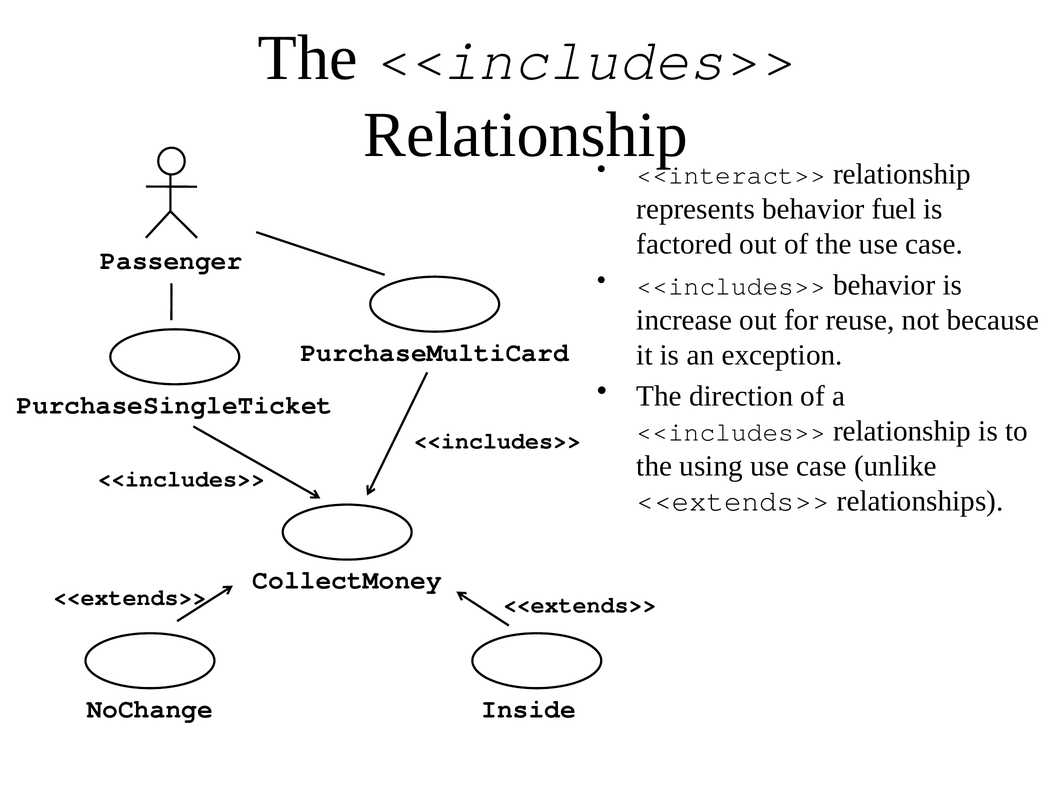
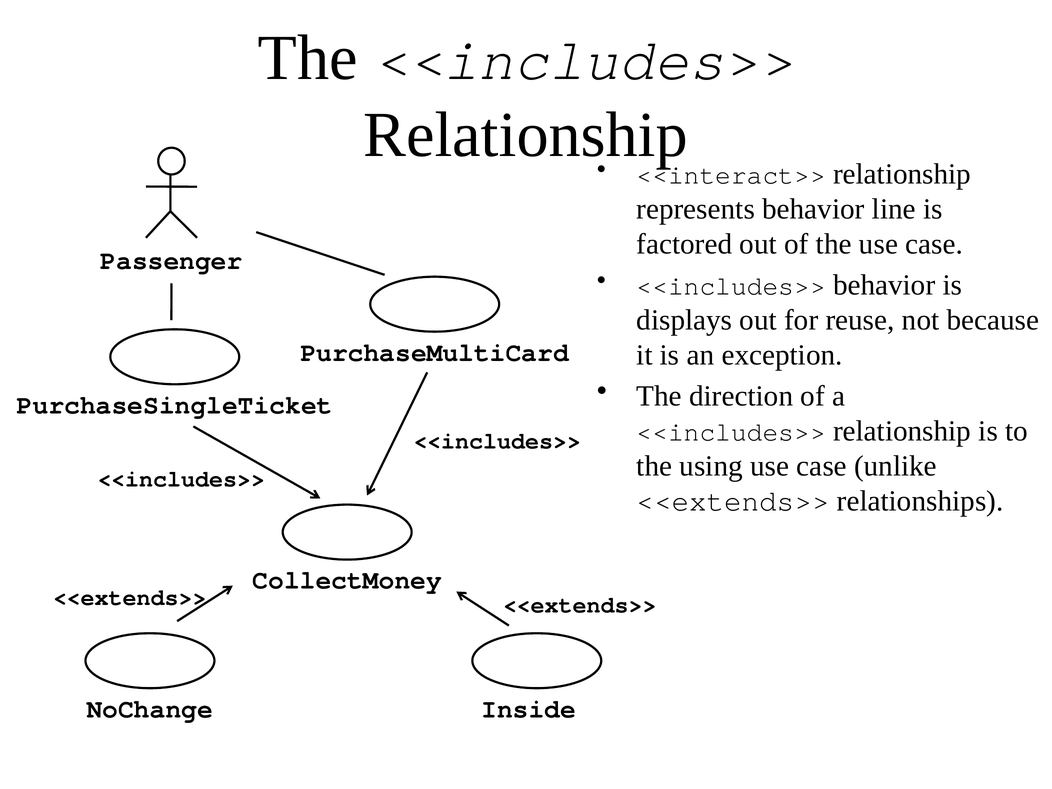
fuel: fuel -> line
increase: increase -> displays
